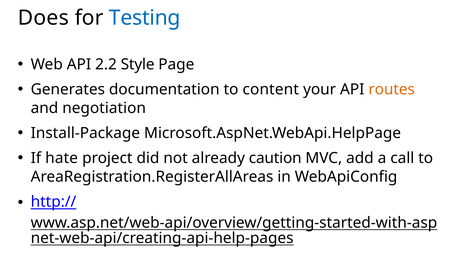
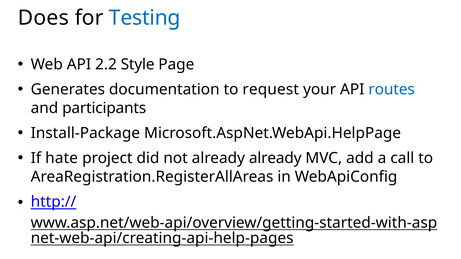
content: content -> request
routes colour: orange -> blue
negotiation: negotiation -> participants
already caution: caution -> already
